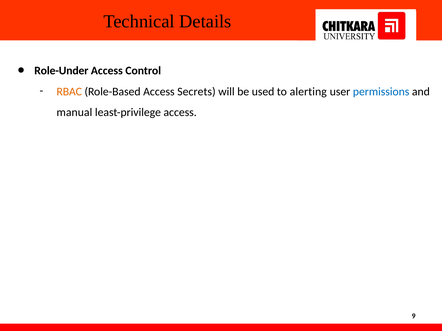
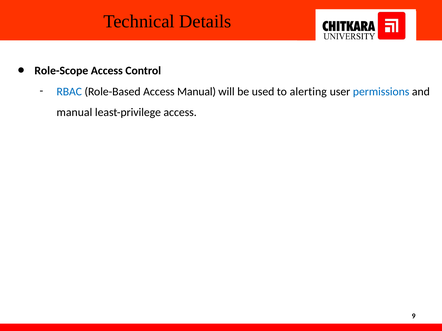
Role-Under: Role-Under -> Role-Scope
RBAC colour: orange -> blue
Access Secrets: Secrets -> Manual
